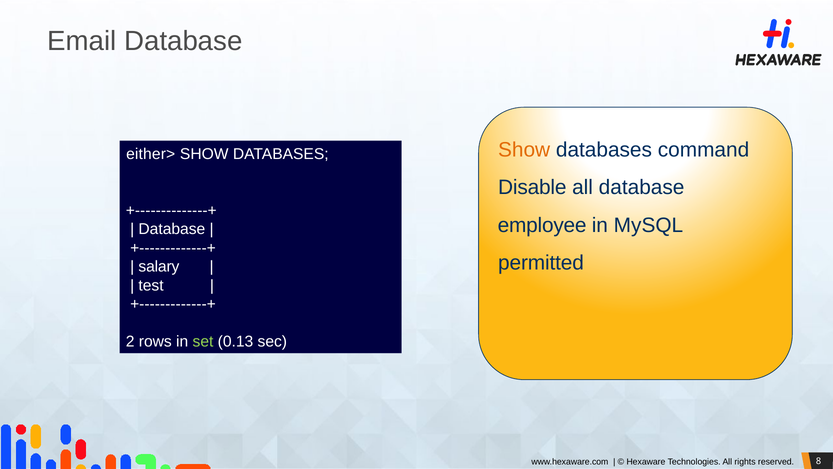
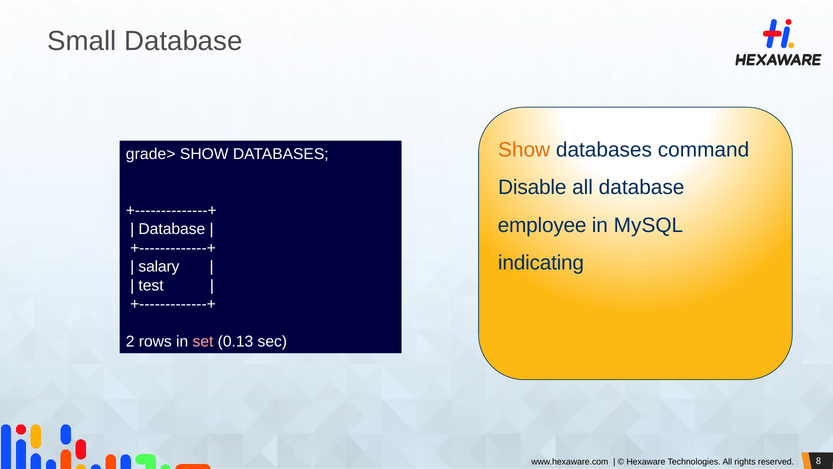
Email: Email -> Small
either>: either> -> grade>
permitted: permitted -> indicating
set colour: light green -> pink
